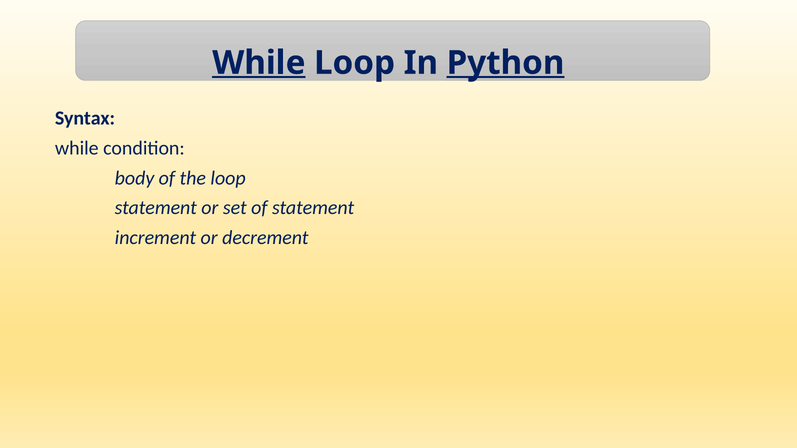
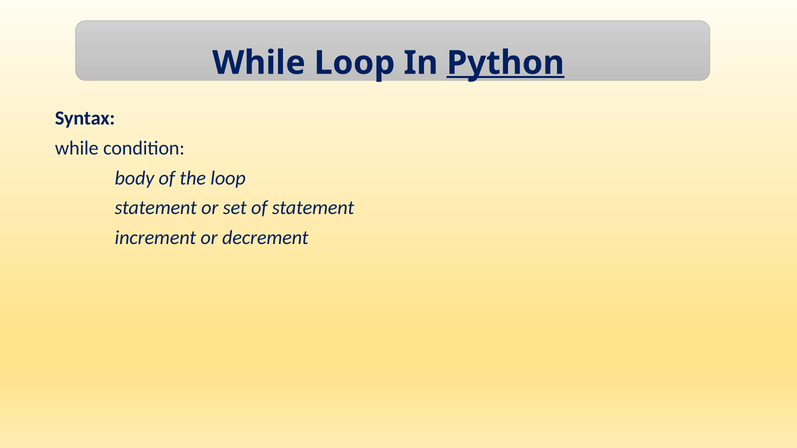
While at (259, 63) underline: present -> none
